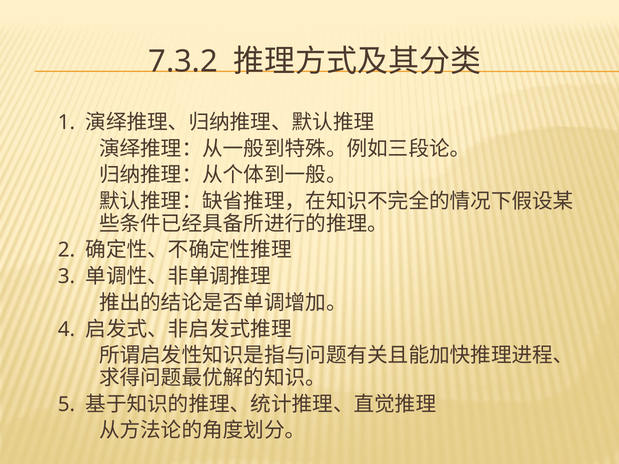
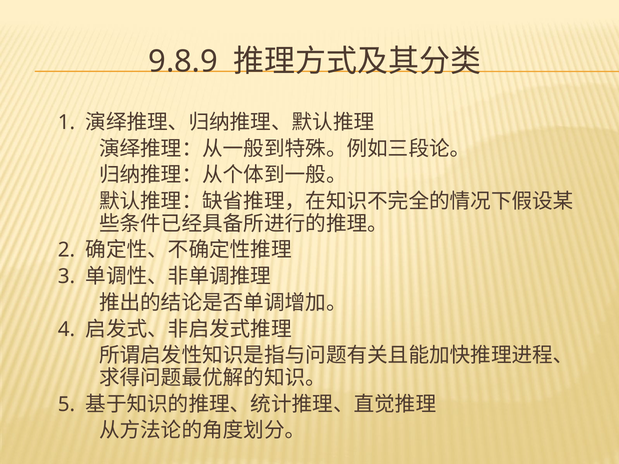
7.3.2: 7.3.2 -> 9.8.9
